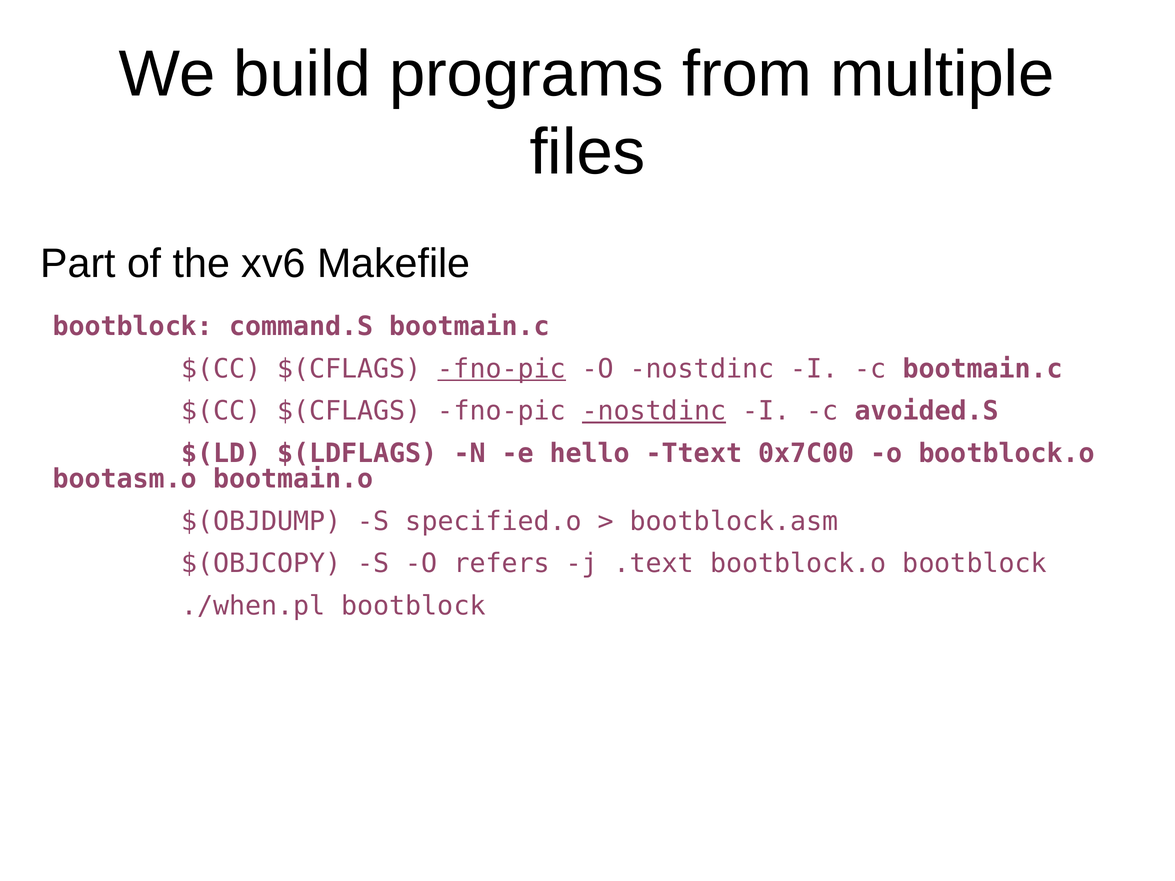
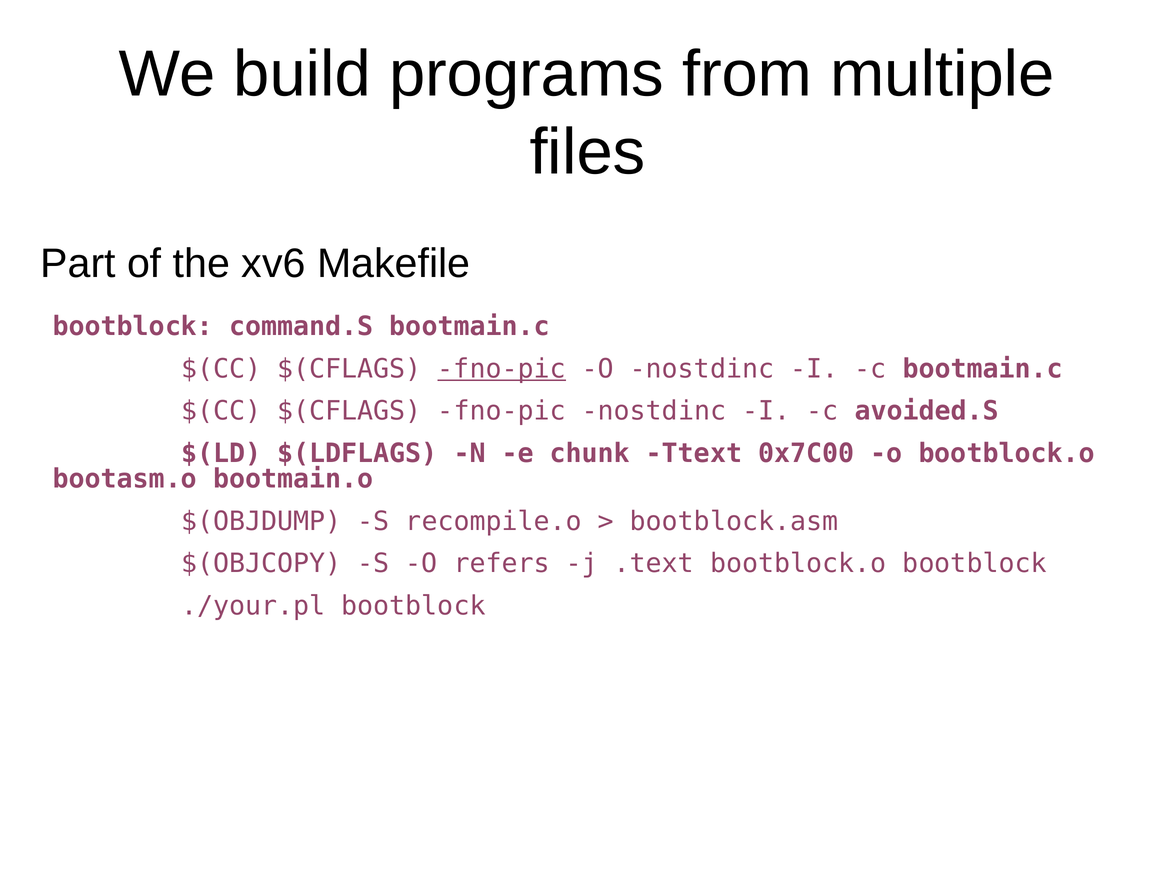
nostdinc at (654, 411) underline: present -> none
hello: hello -> chunk
specified.o: specified.o -> recompile.o
./when.pl: ./when.pl -> ./your.pl
